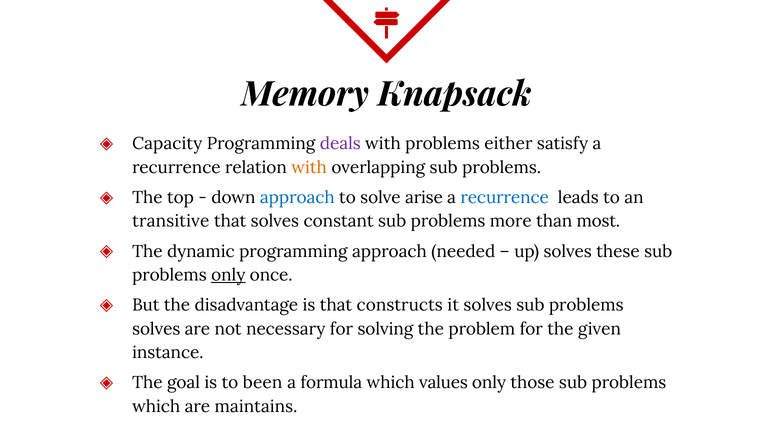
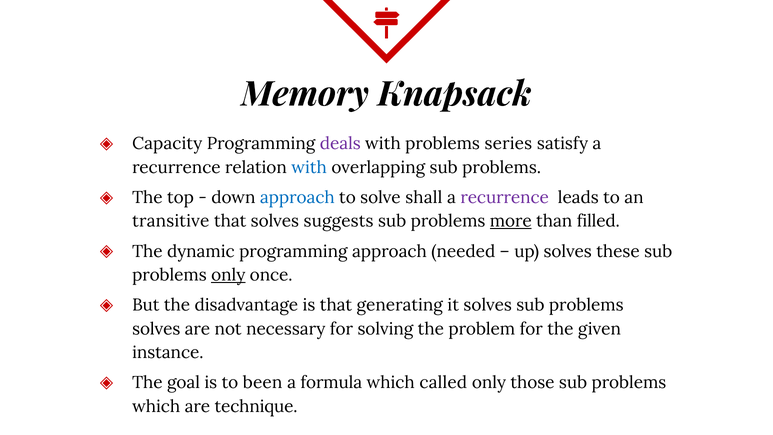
either: either -> series
with at (309, 167) colour: orange -> blue
arise: arise -> shall
recurrence at (505, 197) colour: blue -> purple
constant: constant -> suggests
more underline: none -> present
most: most -> filled
constructs: constructs -> generating
values: values -> called
maintains: maintains -> technique
